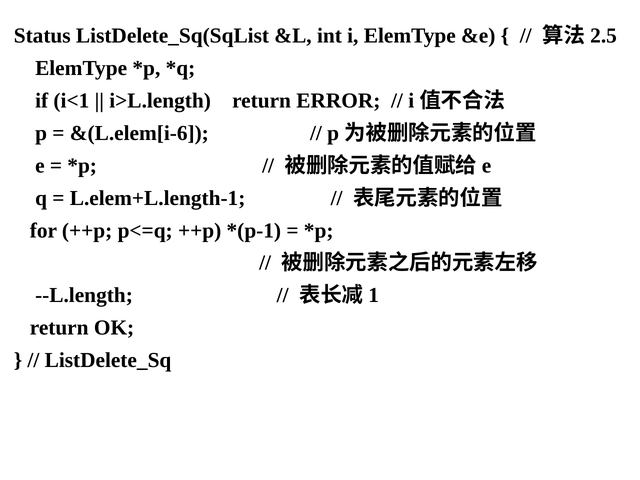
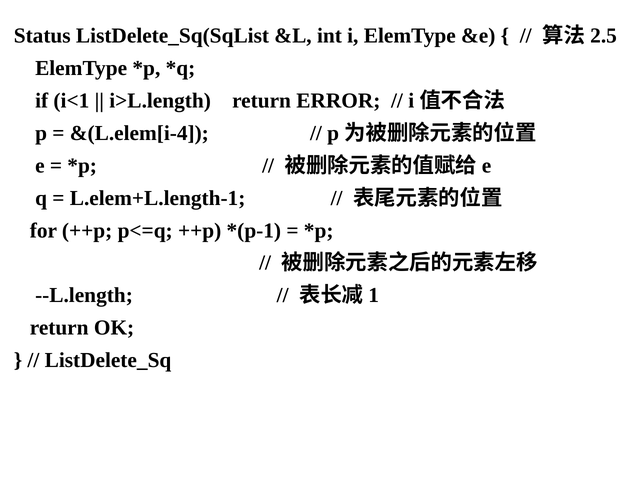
&(L.elem[i-6: &(L.elem[i-6 -> &(L.elem[i-4
